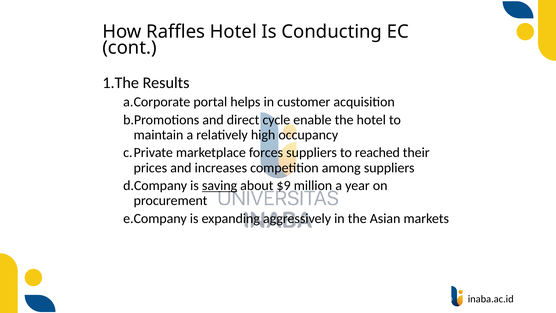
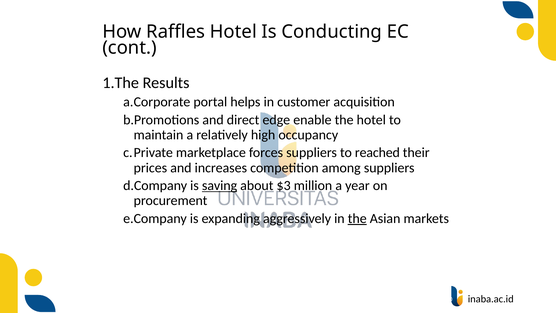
cycle: cycle -> edge
$9: $9 -> $3
the at (357, 218) underline: none -> present
